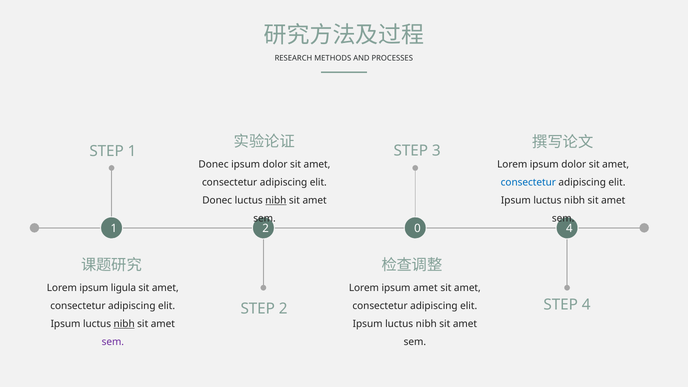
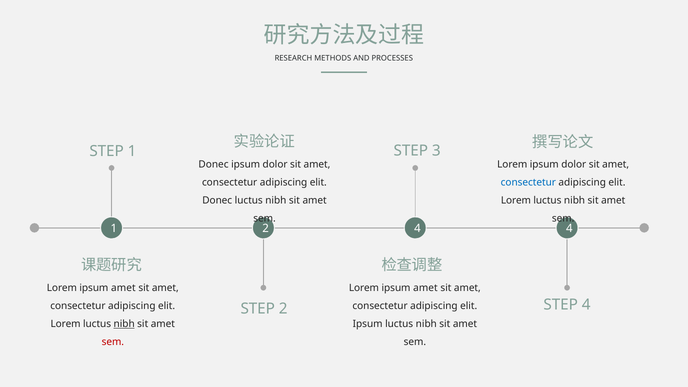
nibh at (276, 200) underline: present -> none
Ipsum at (516, 200): Ipsum -> Lorem
2 0: 0 -> 4
ligula at (123, 288): ligula -> amet
Ipsum at (66, 324): Ipsum -> Lorem
sem at (113, 342) colour: purple -> red
